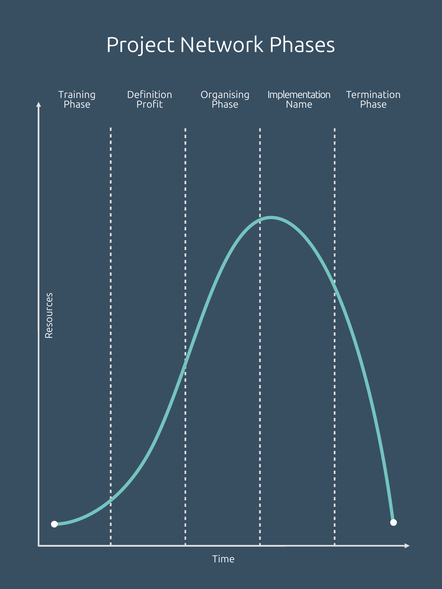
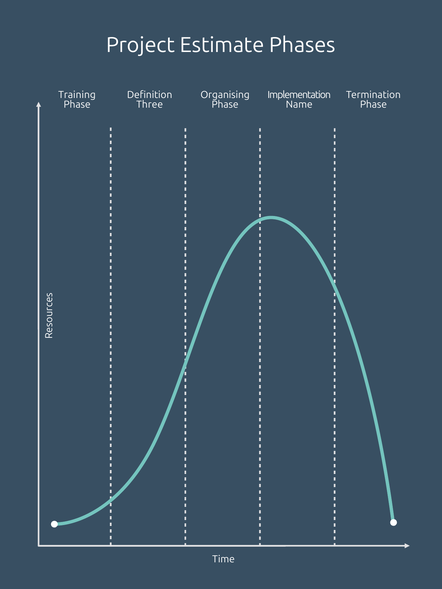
Network: Network -> Estimate
Profit: Profit -> Three
